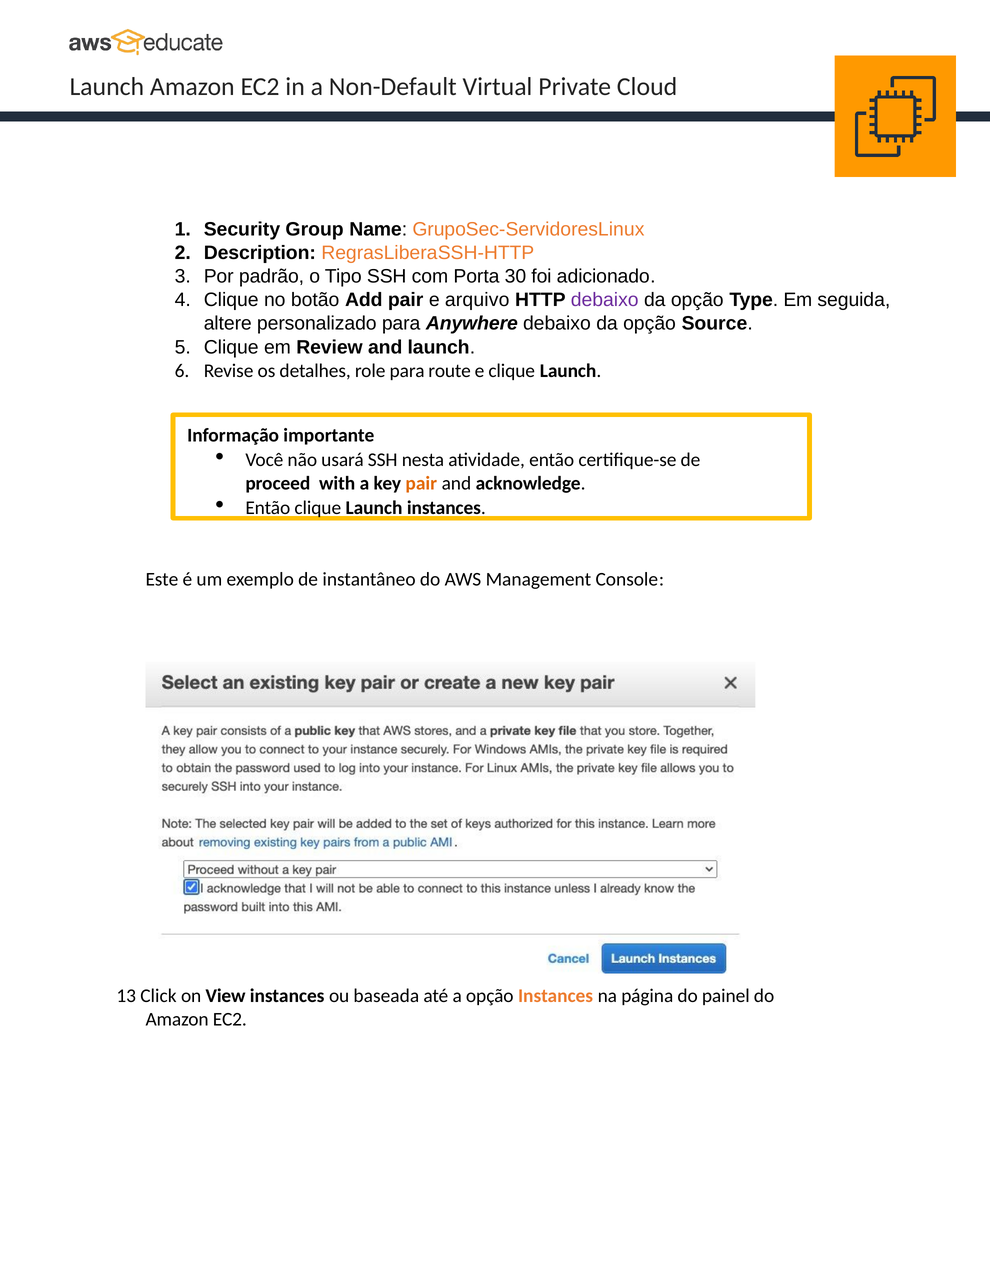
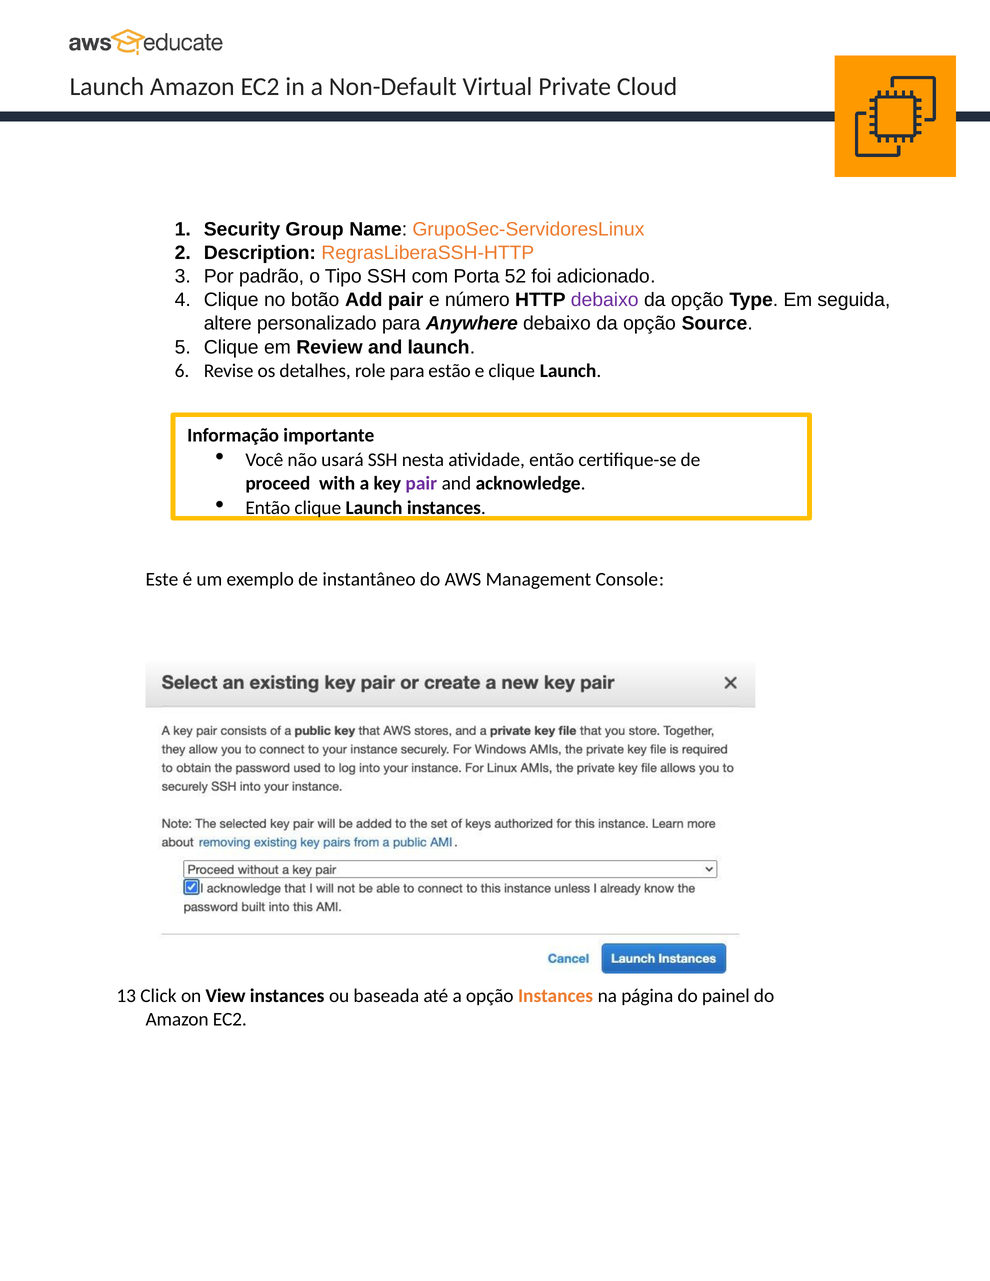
30: 30 -> 52
arquivo: arquivo -> número
route: route -> estão
pair at (421, 483) colour: orange -> purple
